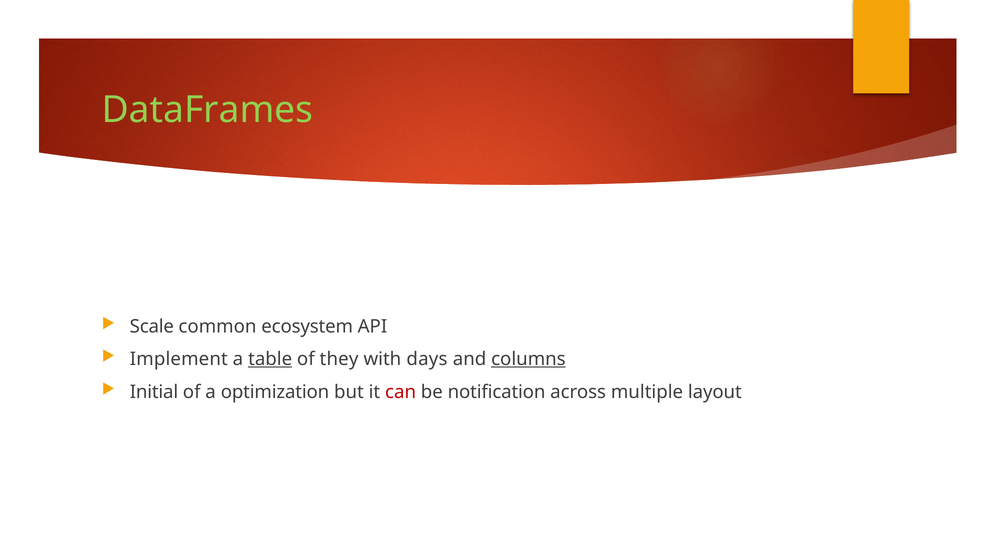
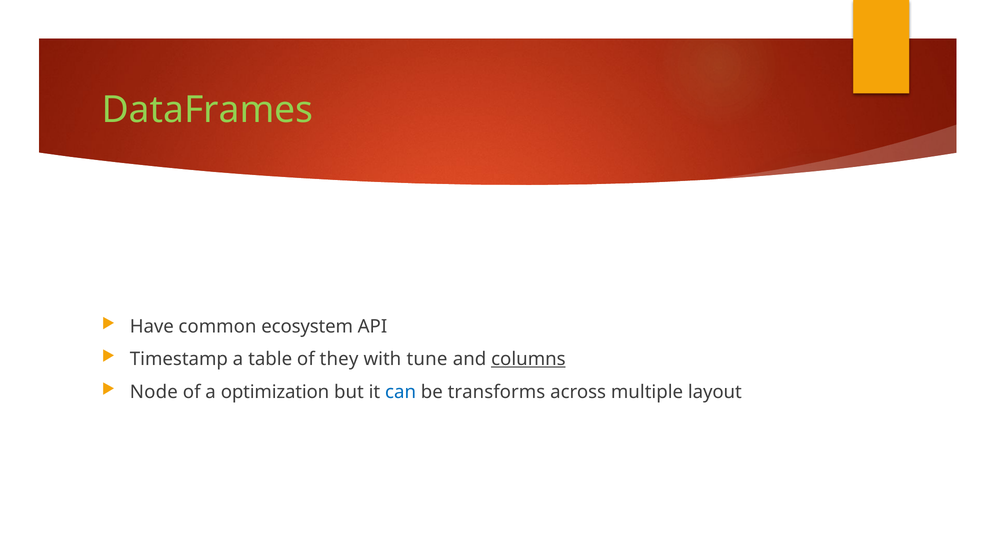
Scale: Scale -> Have
Implement: Implement -> Timestamp
table underline: present -> none
days: days -> tune
Initial: Initial -> Node
can colour: red -> blue
notification: notification -> transforms
